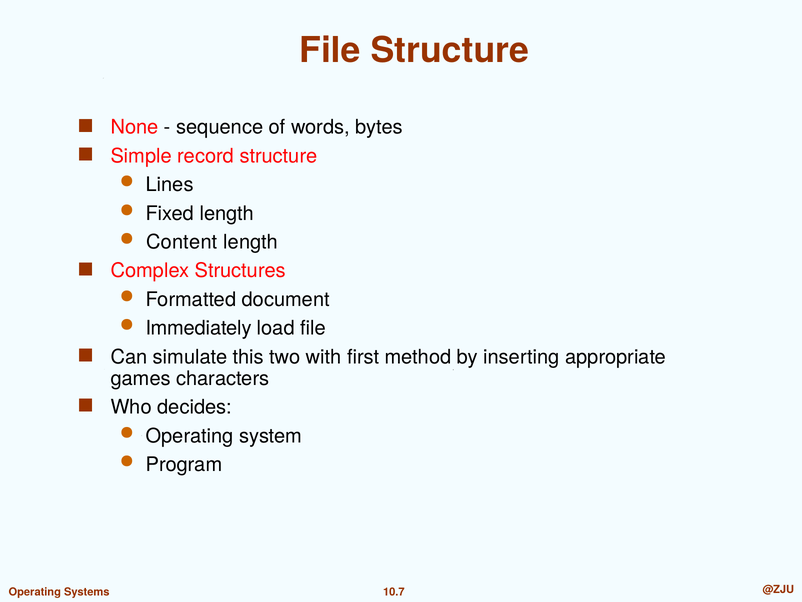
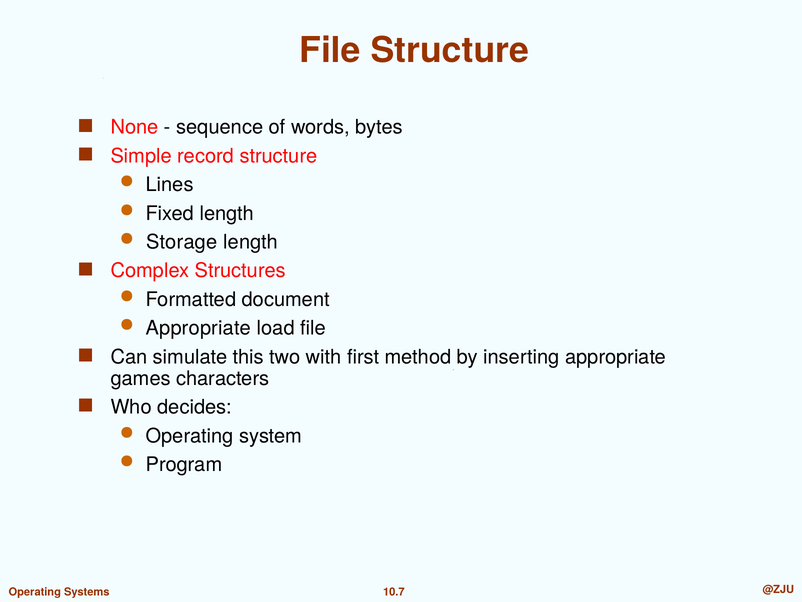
Content: Content -> Storage
Immediately at (199, 328): Immediately -> Appropriate
